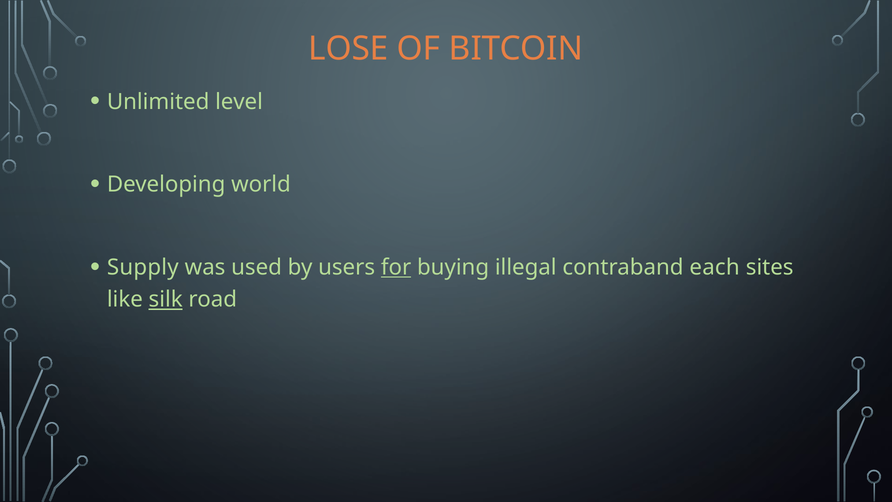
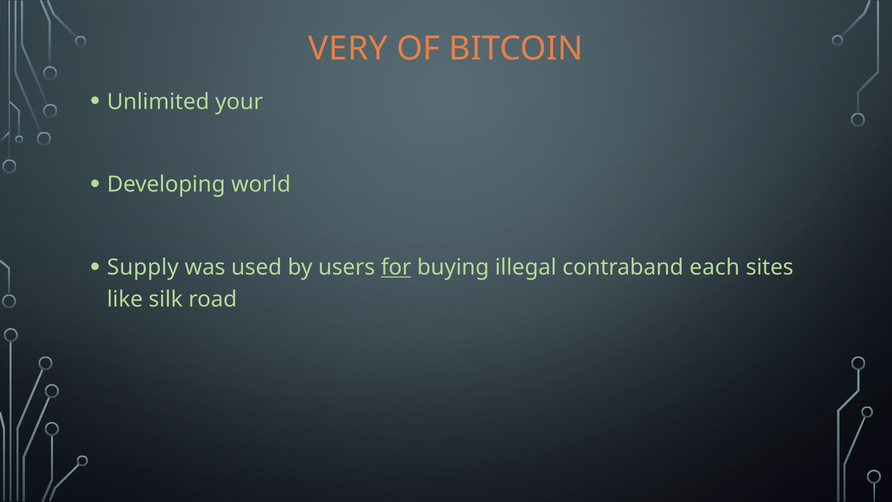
LOSE: LOSE -> VERY
level: level -> your
silk underline: present -> none
